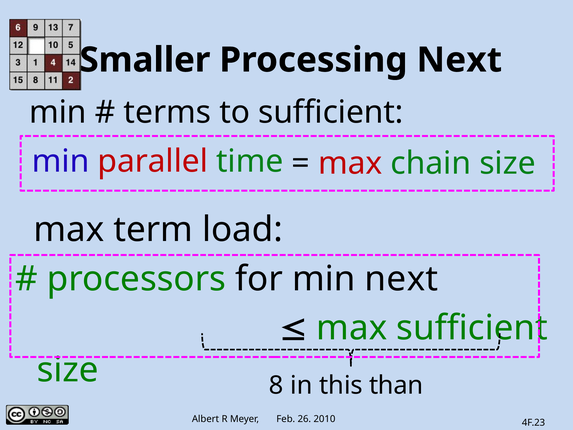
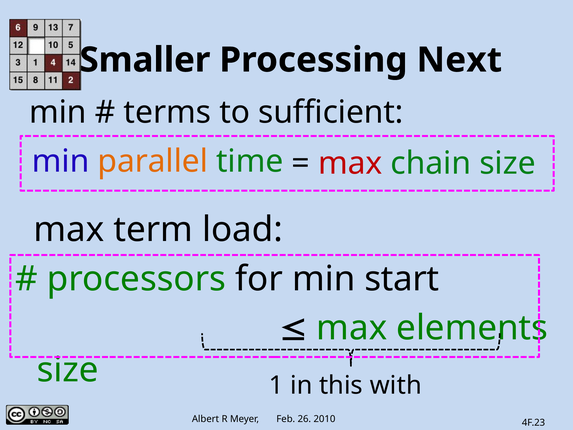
parallel colour: red -> orange
min next: next -> start
max sufficient: sufficient -> elements
8: 8 -> 1
than: than -> with
